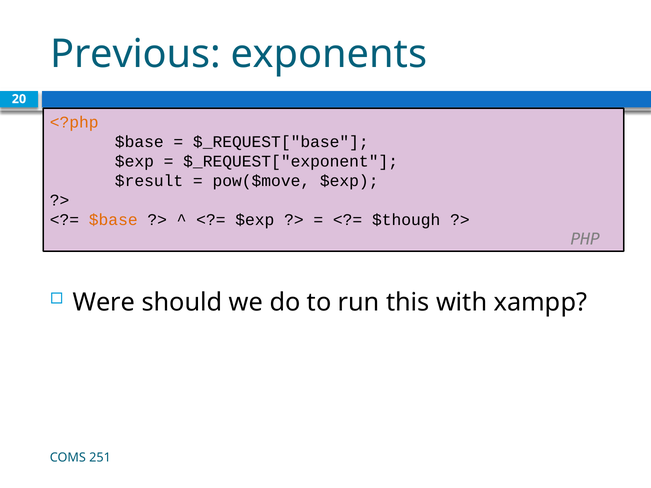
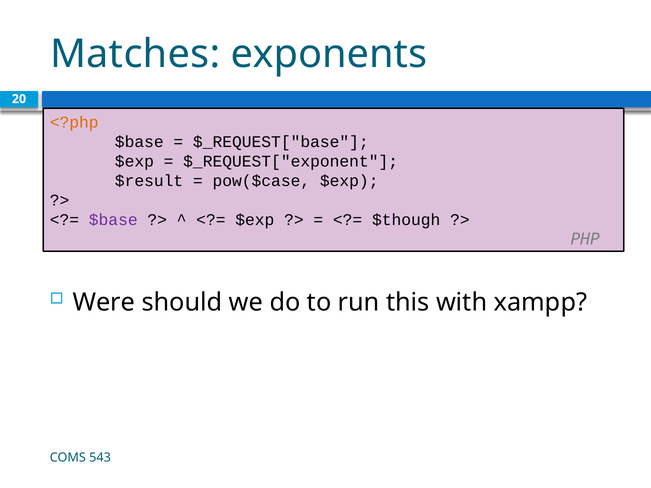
Previous: Previous -> Matches
pow($move: pow($move -> pow($case
$base at (113, 220) colour: orange -> purple
251: 251 -> 543
